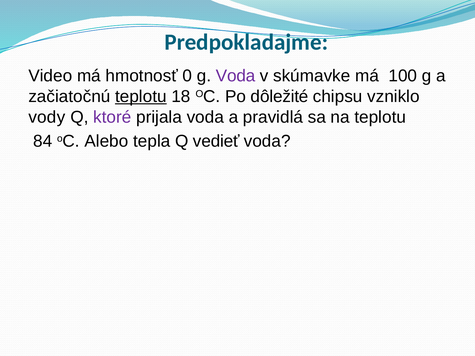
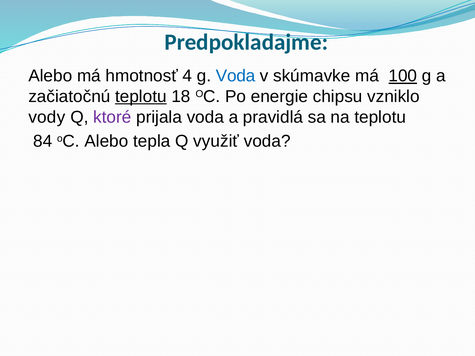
Video at (50, 76): Video -> Alebo
0: 0 -> 4
Voda at (236, 76) colour: purple -> blue
100 underline: none -> present
dôležité: dôležité -> energie
vedieť: vedieť -> využiť
